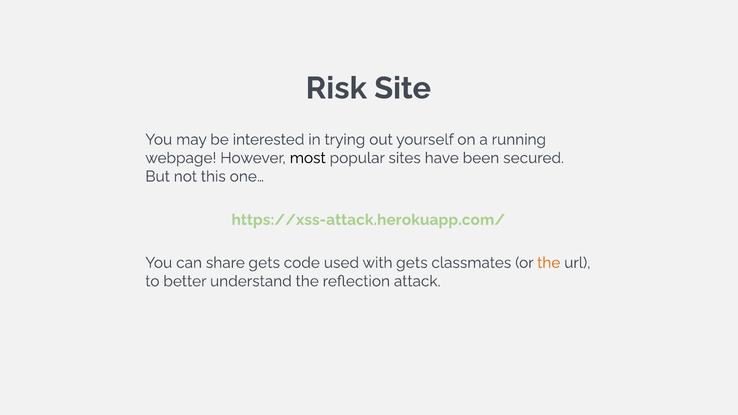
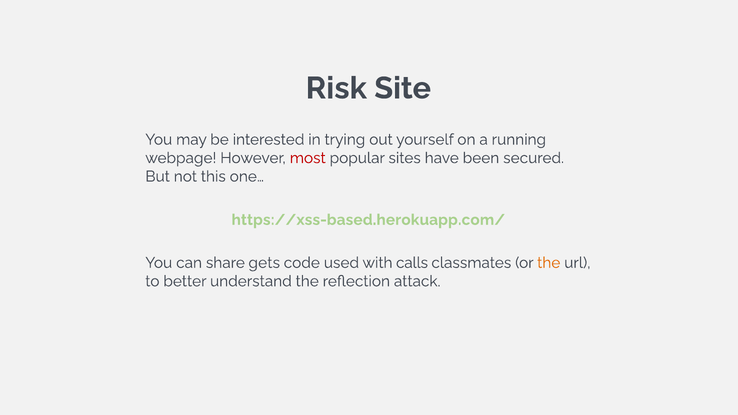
most colour: black -> red
https://xss-attack.herokuapp.com/: https://xss-attack.herokuapp.com/ -> https://xss-based.herokuapp.com/
with gets: gets -> calls
